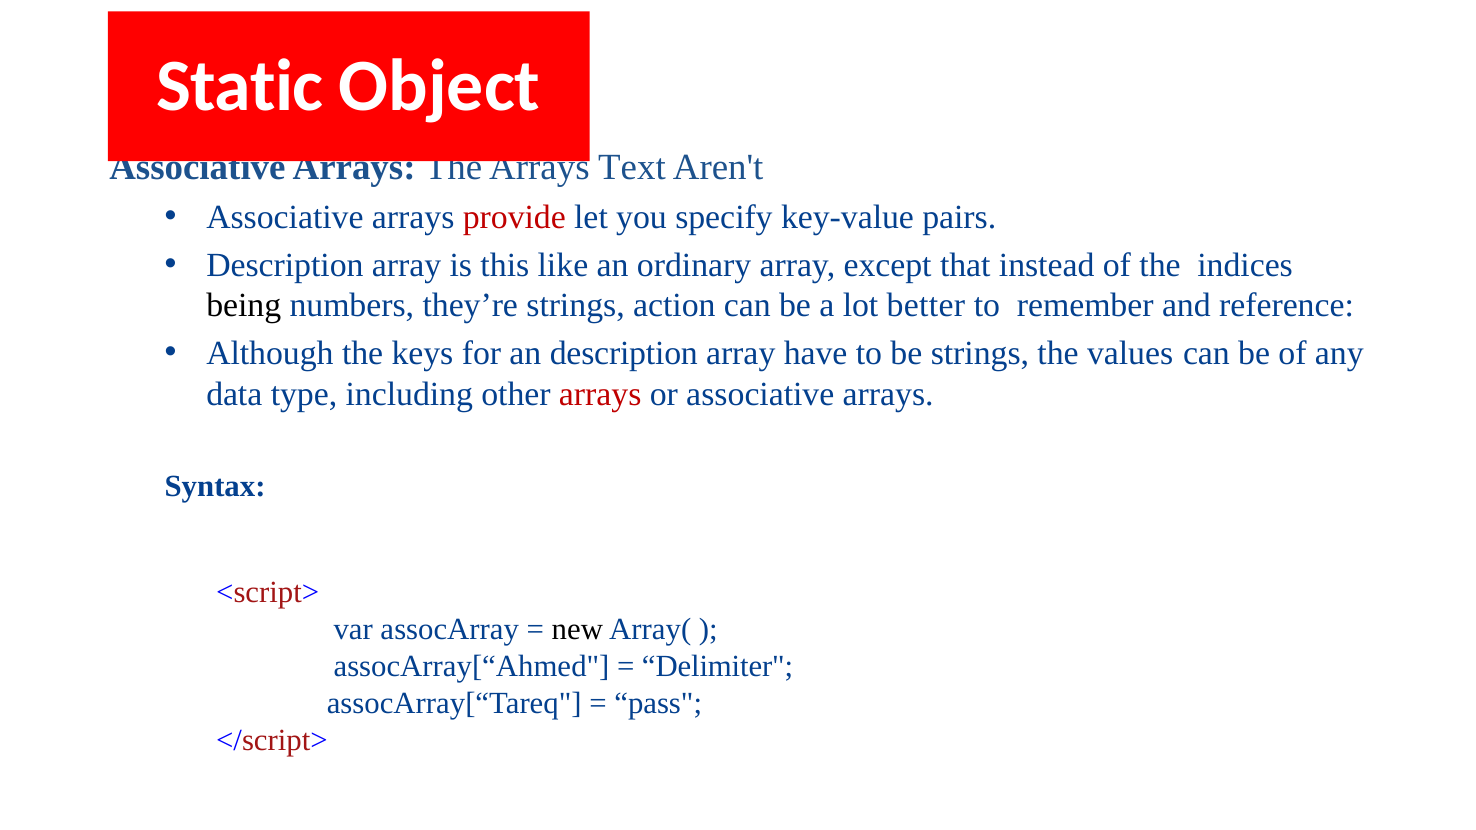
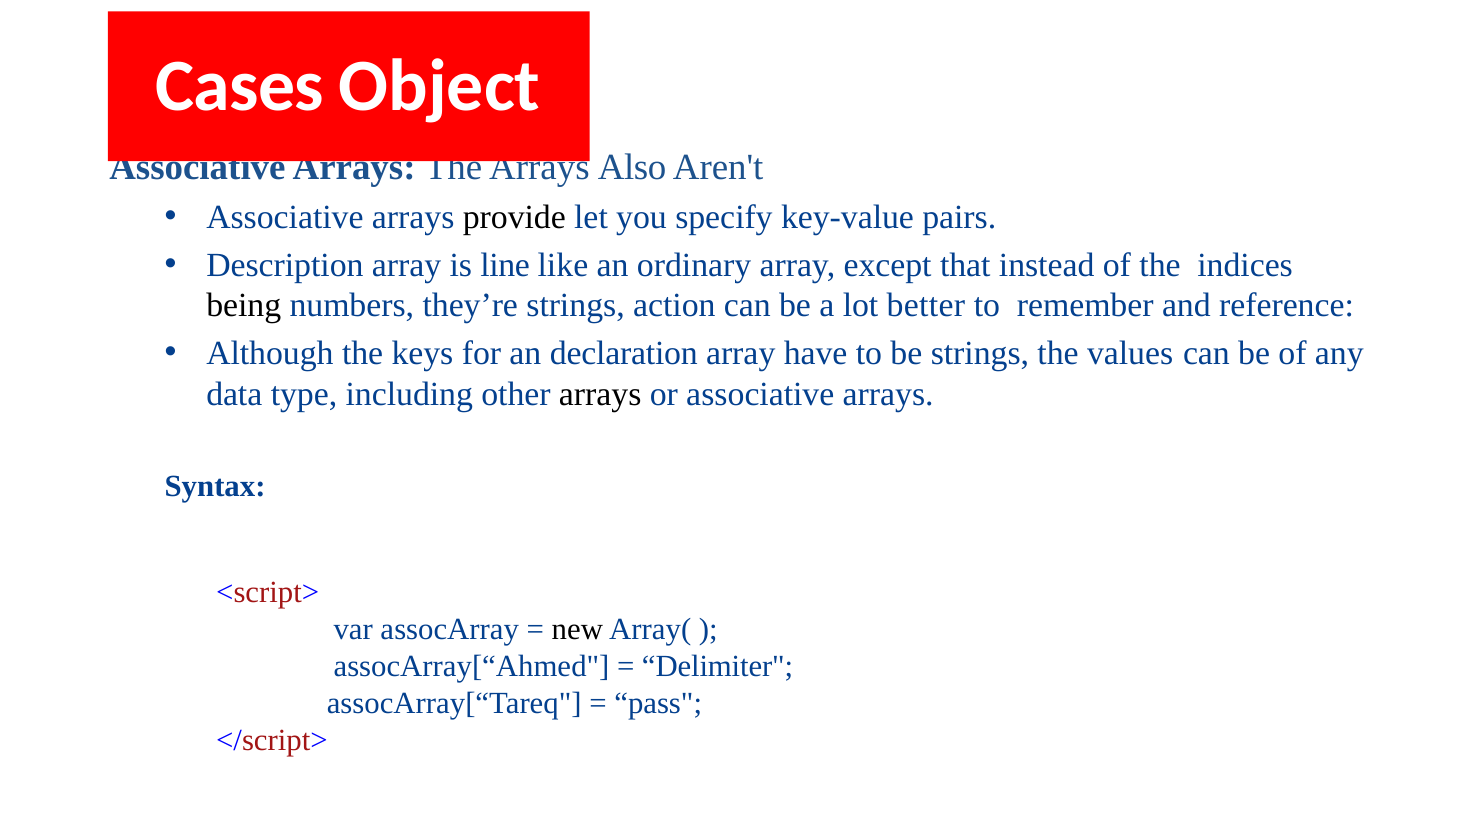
Static: Static -> Cases
Text: Text -> Also
provide colour: red -> black
this: this -> line
an description: description -> declaration
arrays at (600, 394) colour: red -> black
